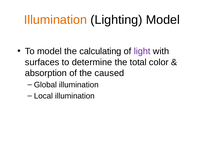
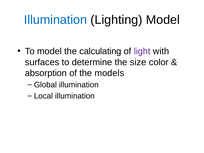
Illumination at (55, 20) colour: orange -> blue
total: total -> size
caused: caused -> models
